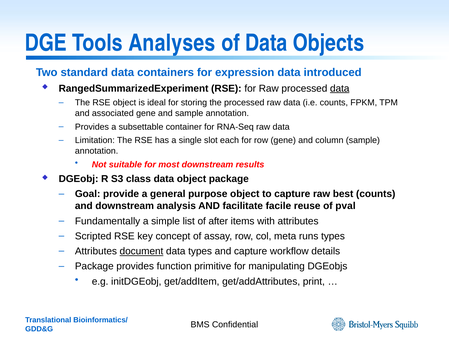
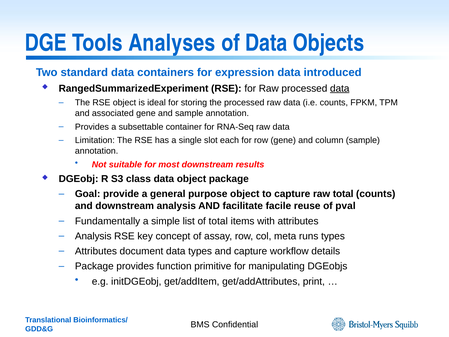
raw best: best -> total
of after: after -> total
Scripted at (93, 236): Scripted -> Analysis
document underline: present -> none
